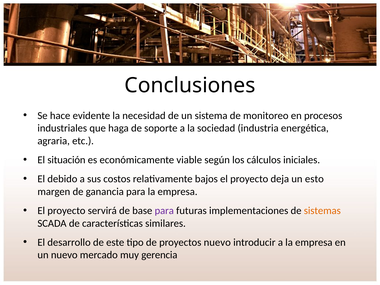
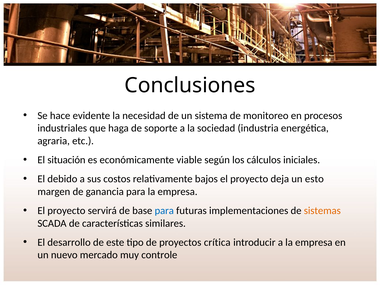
para at (164, 211) colour: purple -> blue
proyectos nuevo: nuevo -> crítica
gerencia: gerencia -> controle
